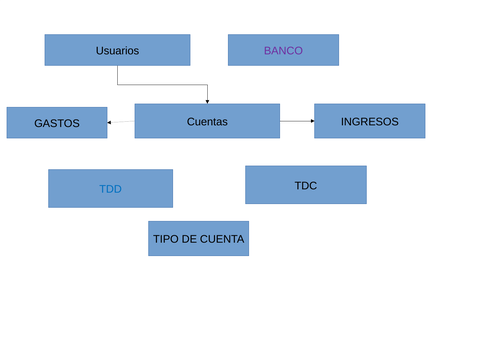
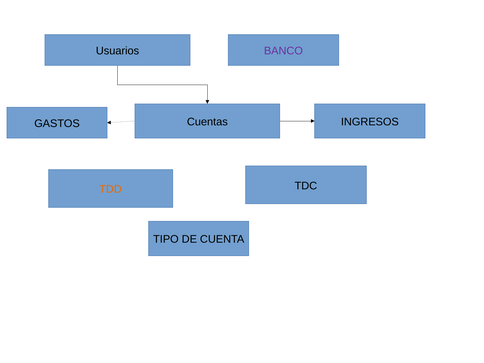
TDD colour: blue -> orange
